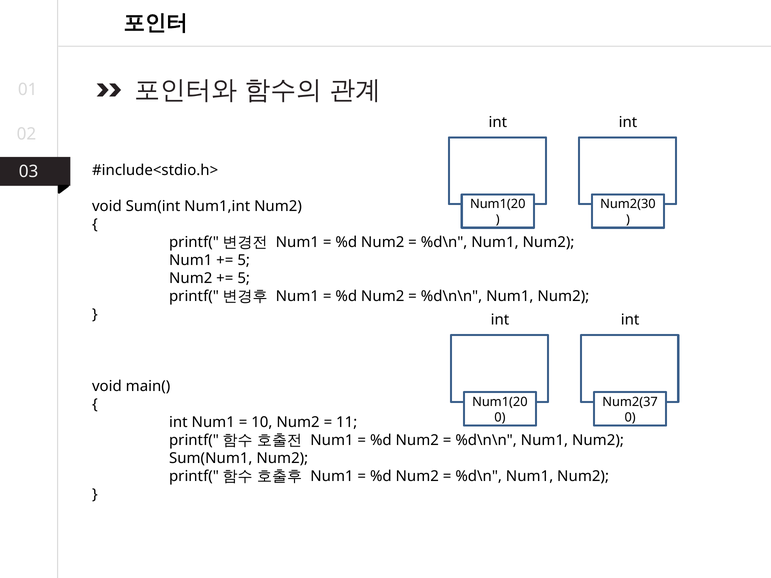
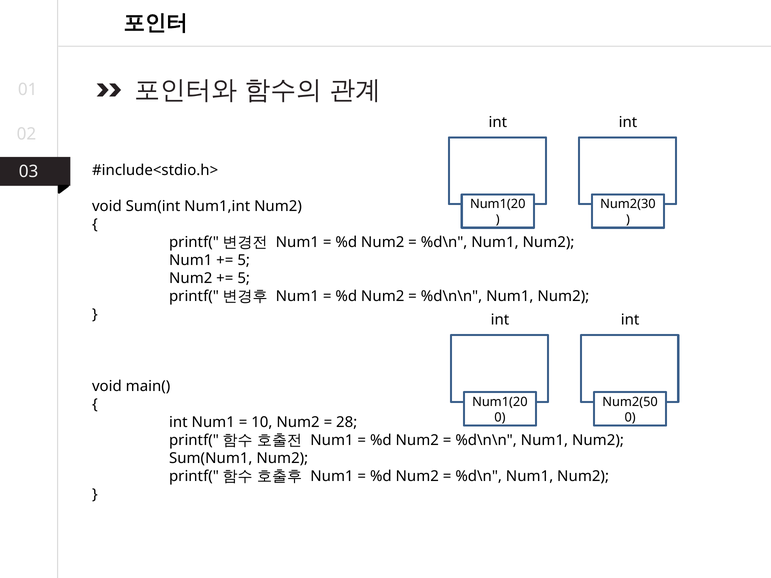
Num2(37: Num2(37 -> Num2(50
11: 11 -> 28
